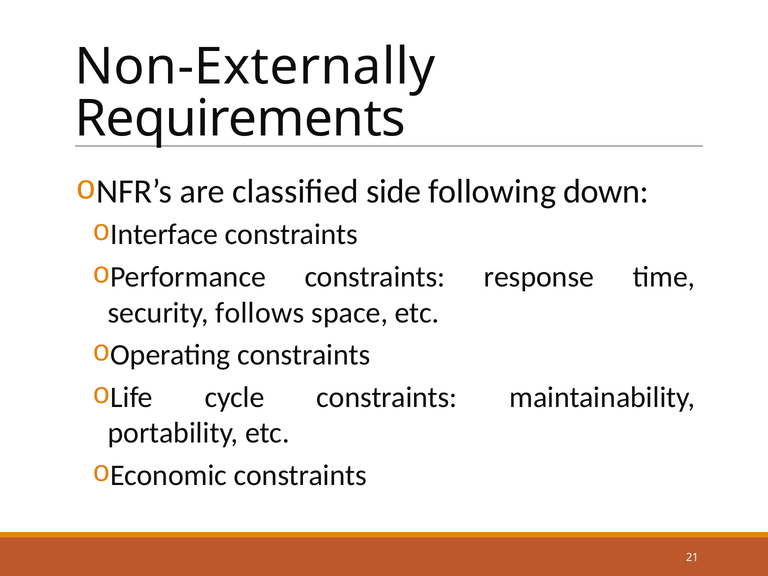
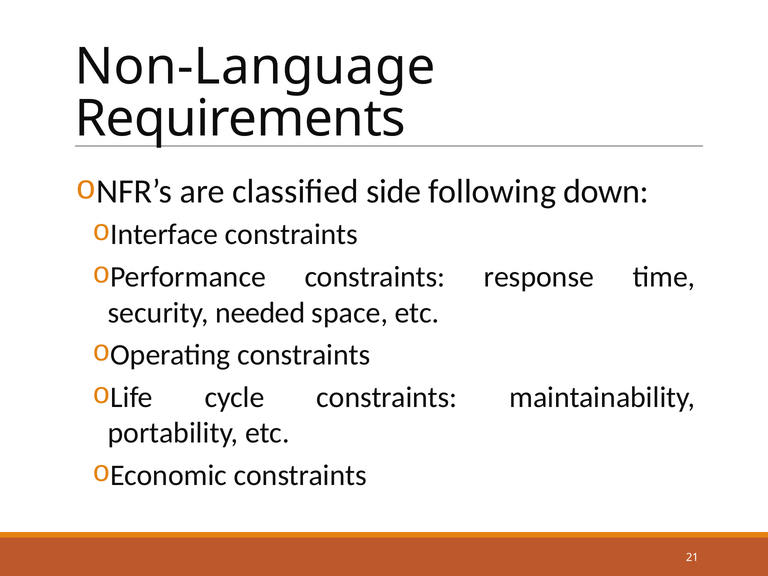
Non-Externally: Non-Externally -> Non-Language
follows: follows -> needed
